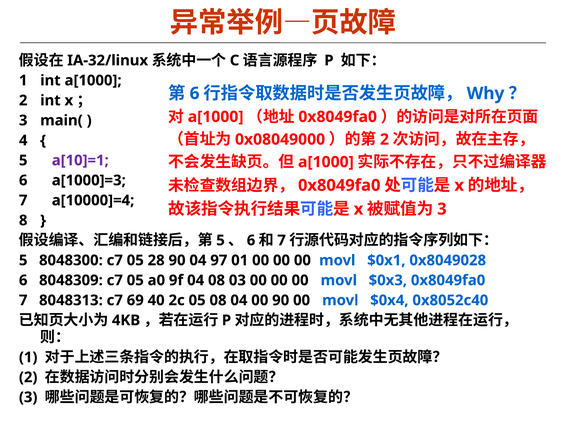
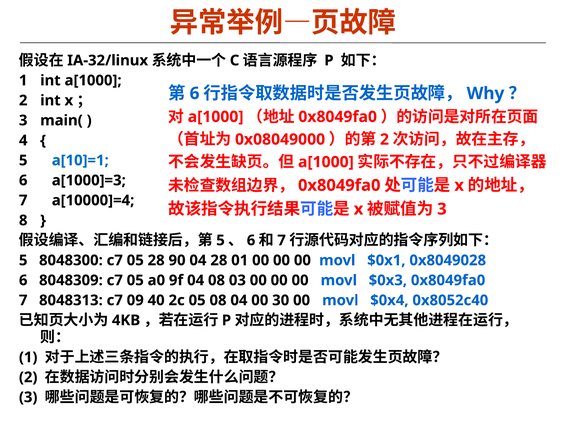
a[10]=1 colour: purple -> blue
04 97: 97 -> 28
69: 69 -> 09
00 90: 90 -> 30
